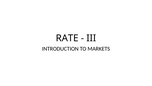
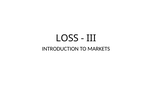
RATE: RATE -> LOSS
